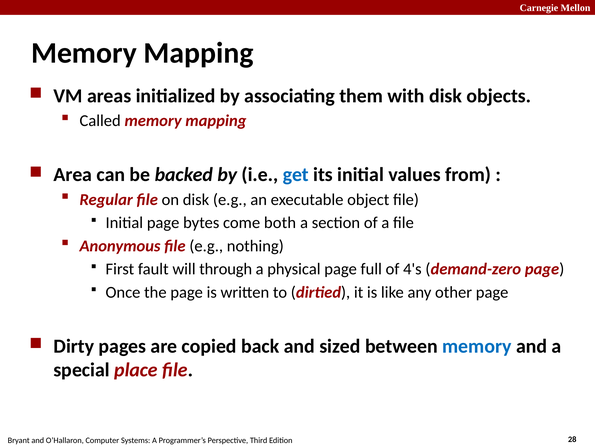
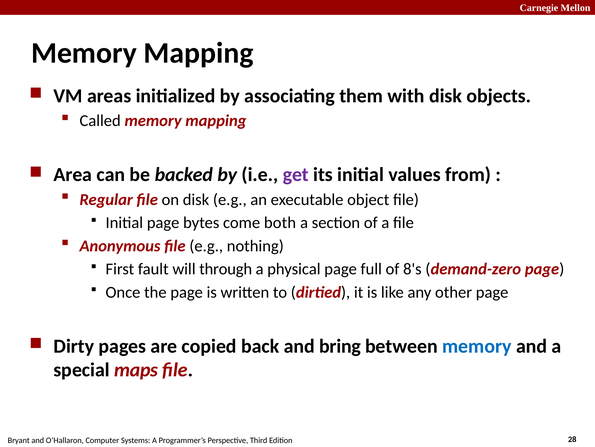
get colour: blue -> purple
4's: 4's -> 8's
sized: sized -> bring
place: place -> maps
